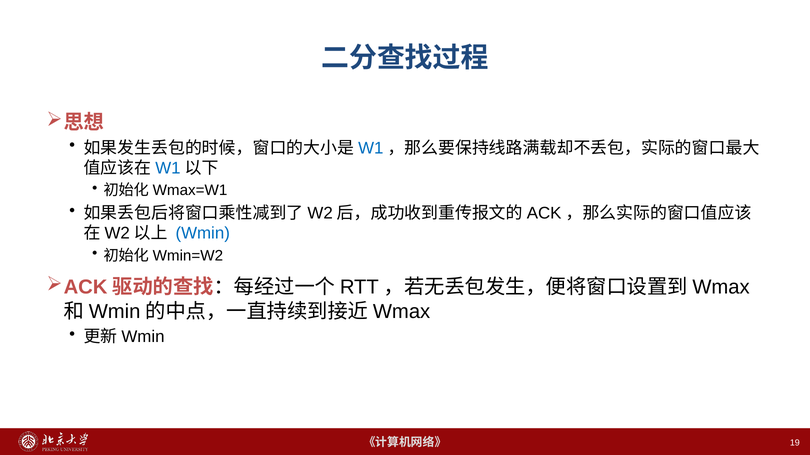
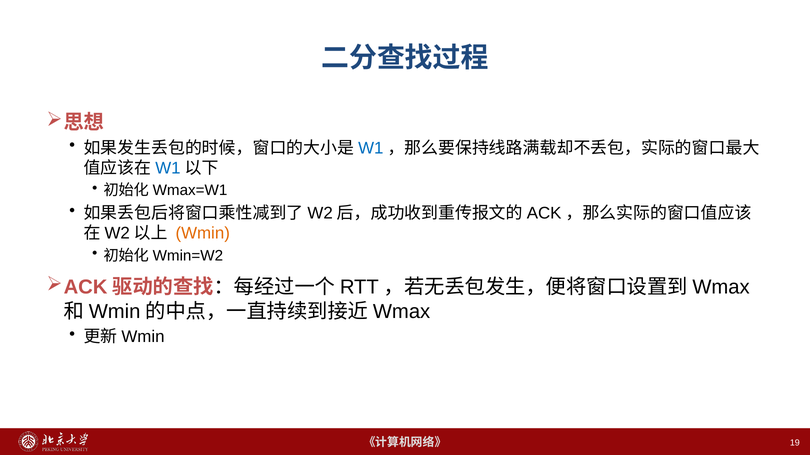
Wmin colour: blue -> orange
